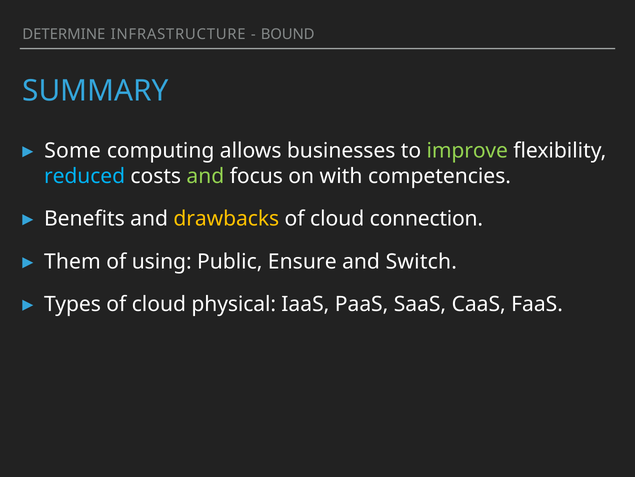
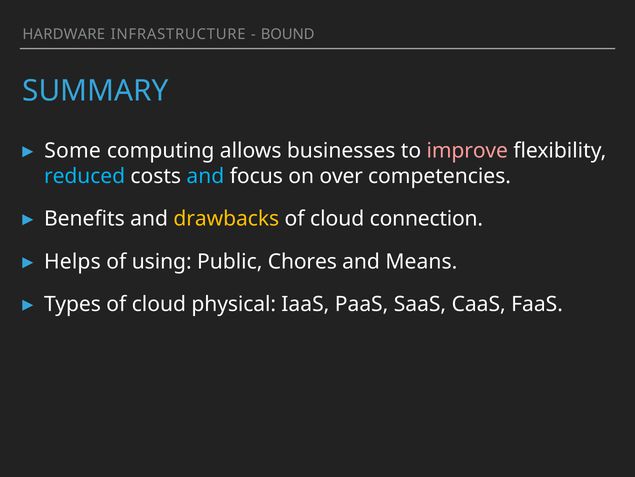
DETERMINE: DETERMINE -> HARDWARE
improve colour: light green -> pink
and at (205, 176) colour: light green -> light blue
with: with -> over
Them: Them -> Helps
Ensure: Ensure -> Chores
Switch: Switch -> Means
